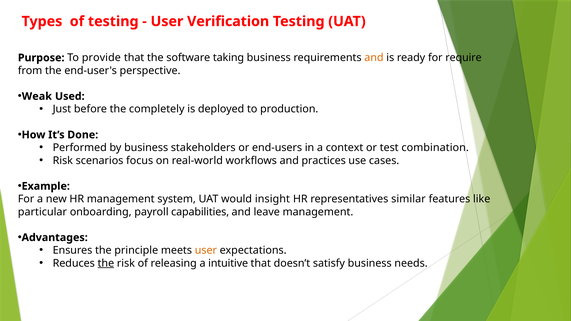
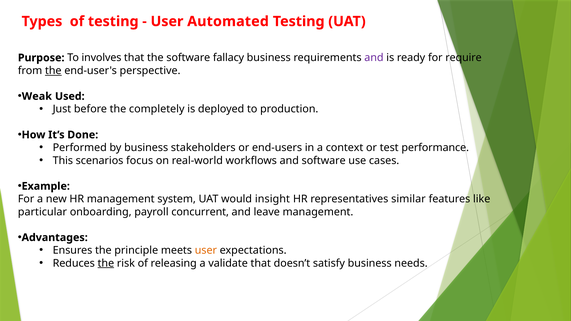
Verification: Verification -> Automated
provide: provide -> involves
taking: taking -> fallacy
and at (374, 58) colour: orange -> purple
the at (53, 71) underline: none -> present
combination: combination -> performance
Risk at (63, 161): Risk -> This
and practices: practices -> software
capabilities: capabilities -> concurrent
intuitive: intuitive -> validate
